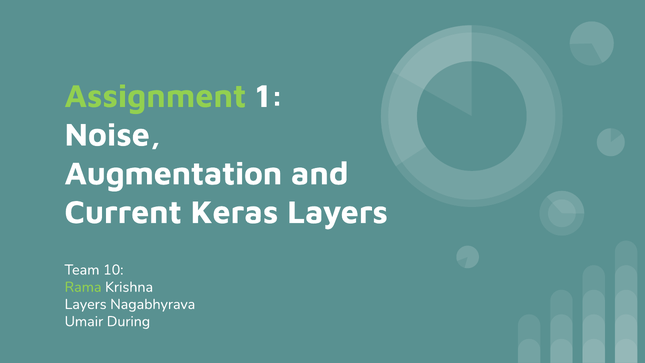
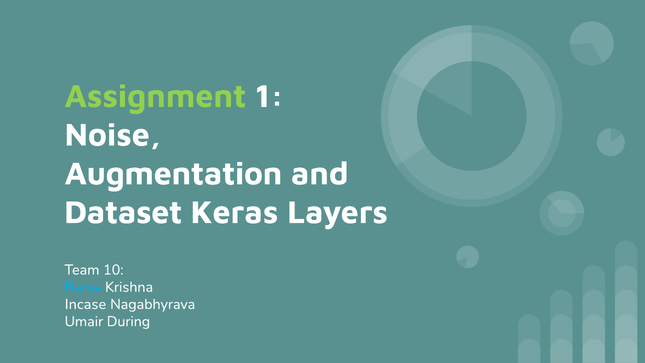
Current: Current -> Dataset
Rama colour: light green -> light blue
Layers at (86, 304): Layers -> Incase
